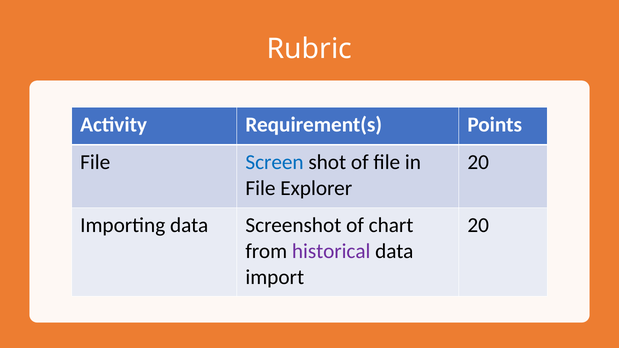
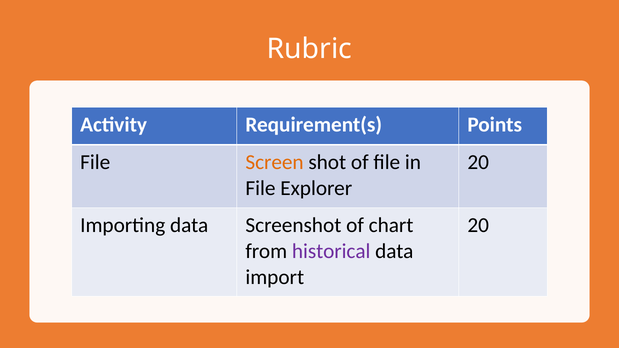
Screen colour: blue -> orange
